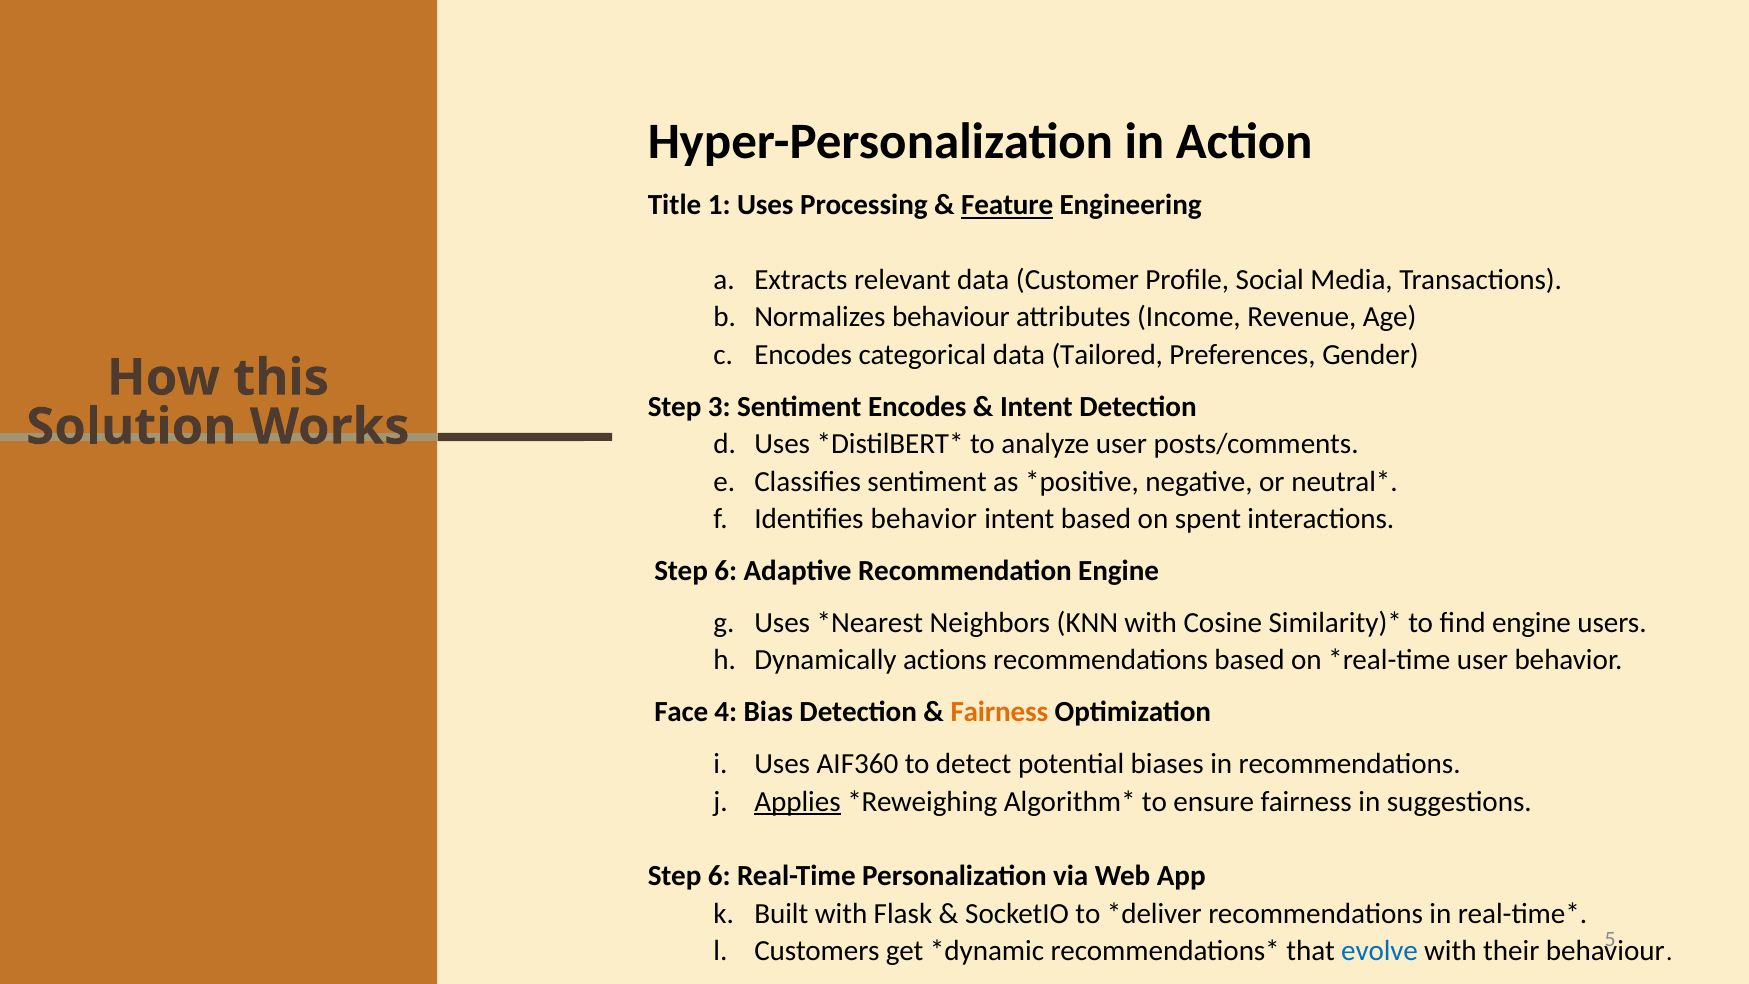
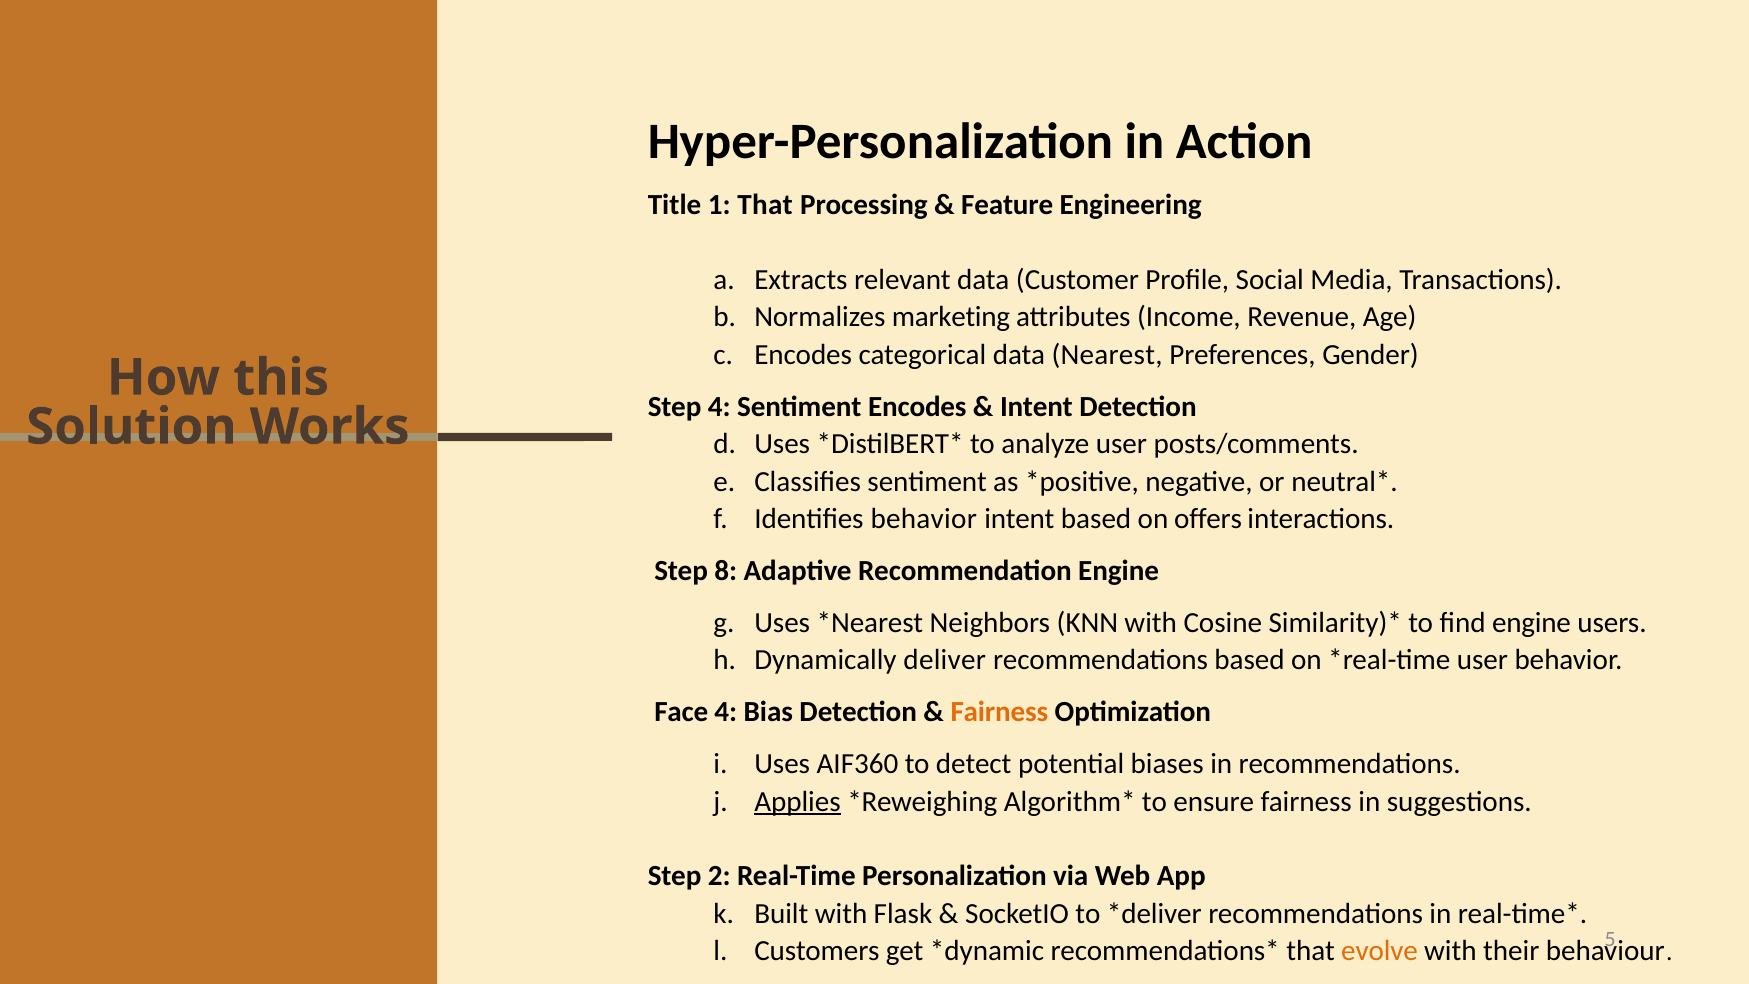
1 Uses: Uses -> That
Feature underline: present -> none
Normalizes behaviour: behaviour -> marketing
Tailored: Tailored -> Nearest
Step 3: 3 -> 4
spent: spent -> offers
6 at (726, 571): 6 -> 8
actions: actions -> deliver
6 at (719, 876): 6 -> 2
evolve colour: blue -> orange
